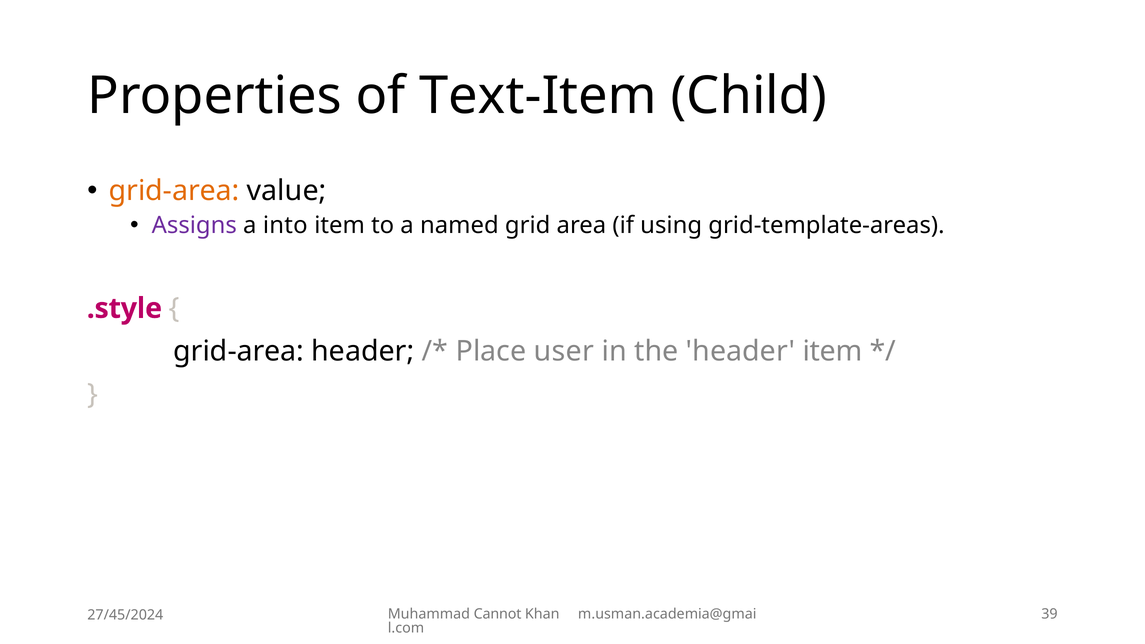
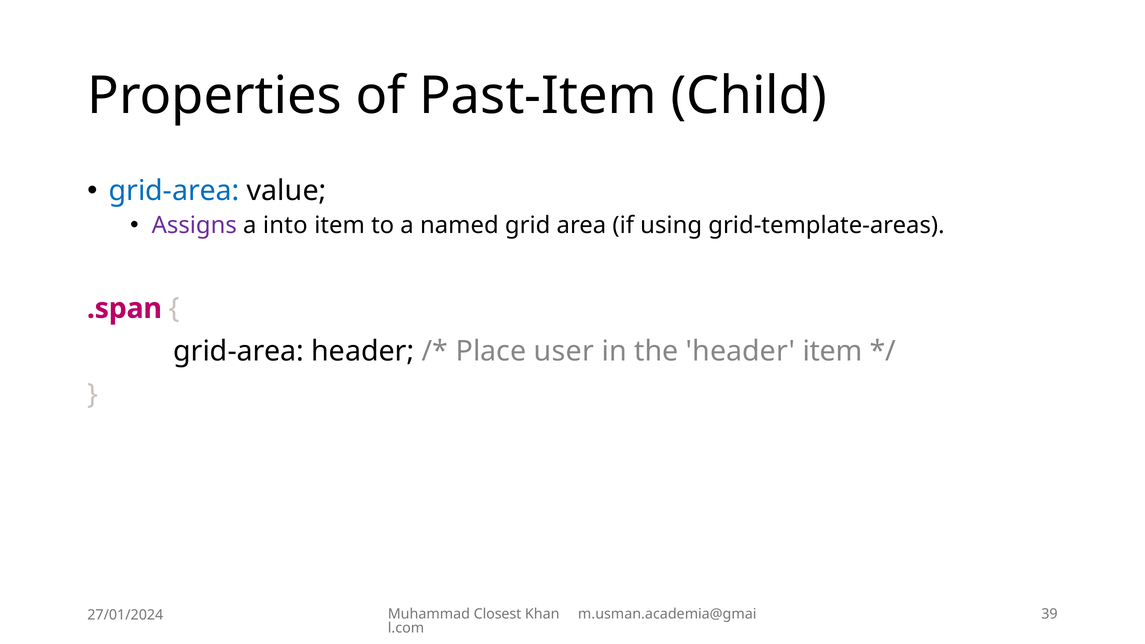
Text-Item: Text-Item -> Past-Item
grid-area at (174, 191) colour: orange -> blue
.style: .style -> .span
Cannot: Cannot -> Closest
27/45/2024: 27/45/2024 -> 27/01/2024
